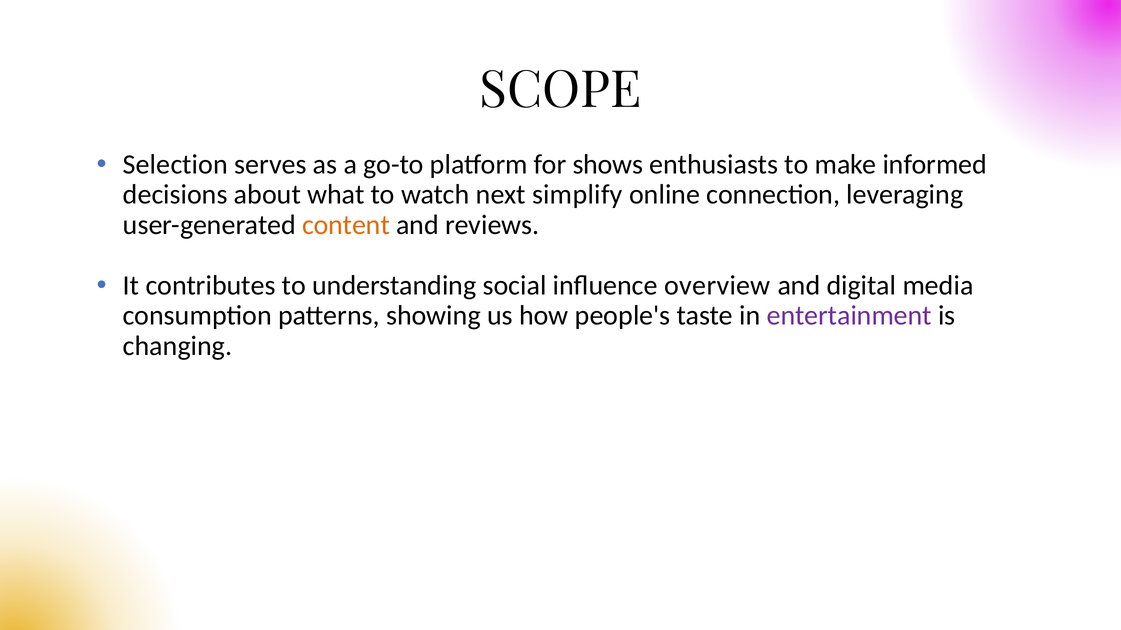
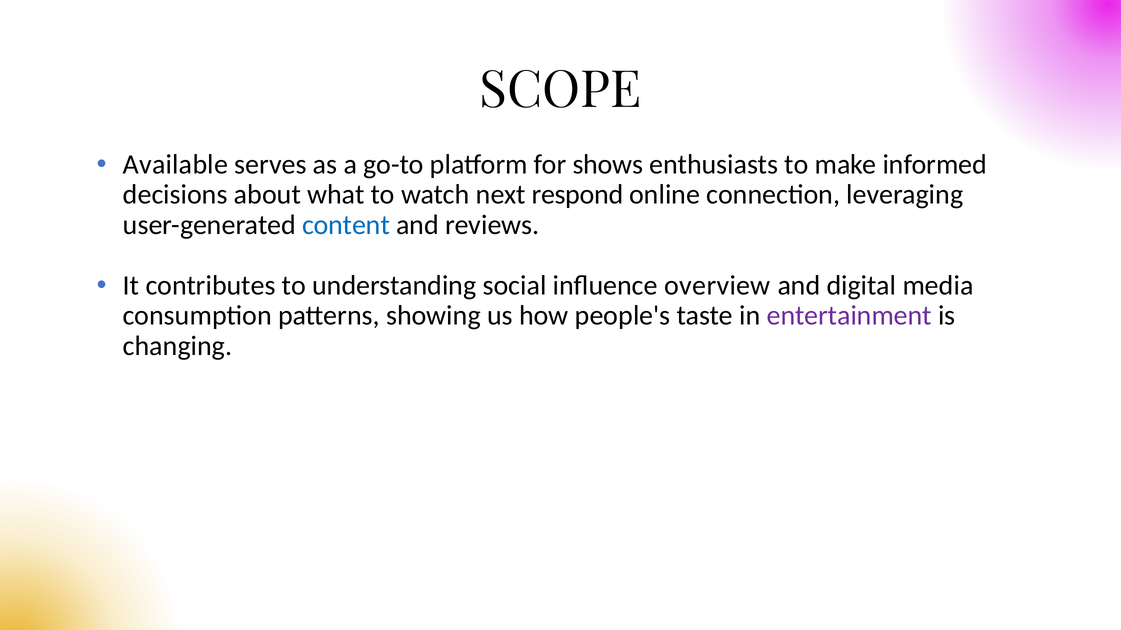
Selection: Selection -> Available
simplify: simplify -> respond
content colour: orange -> blue
